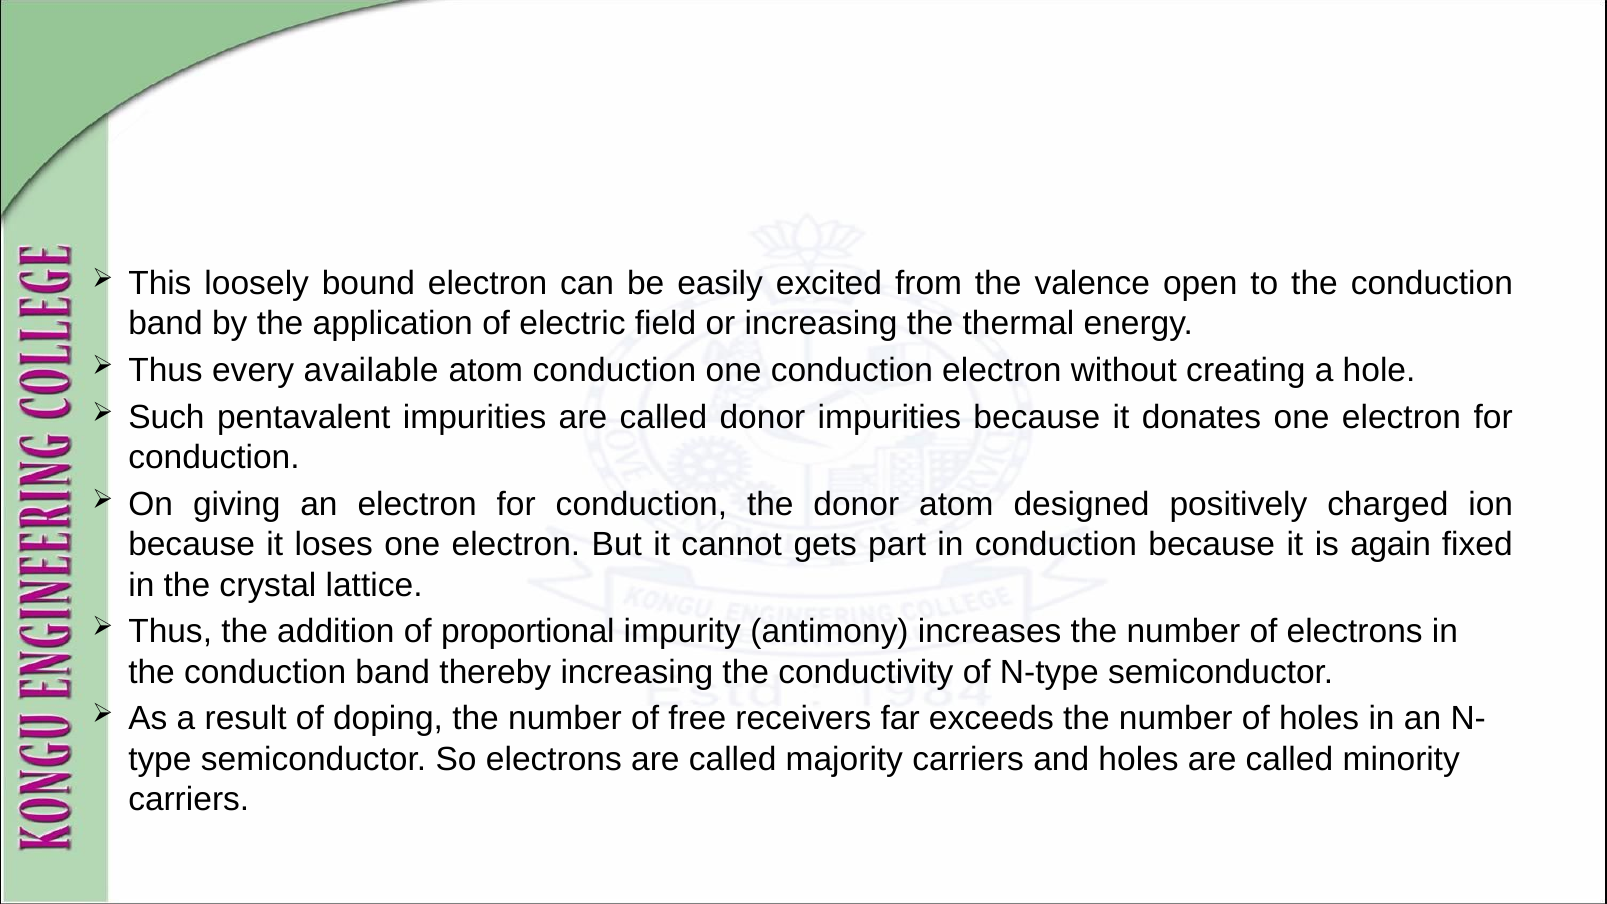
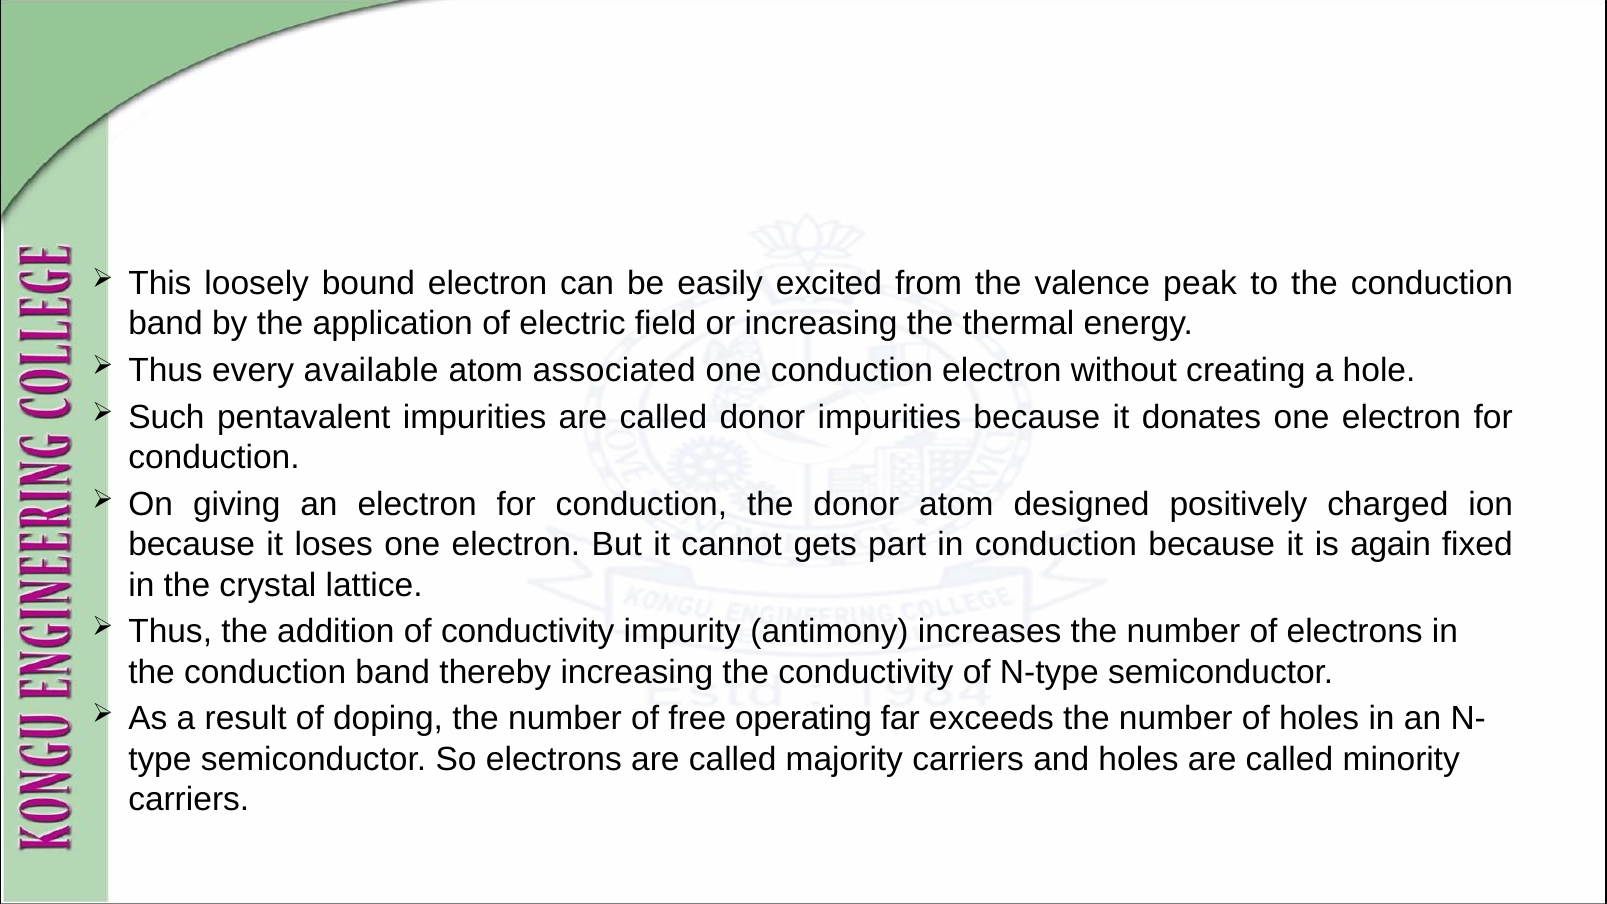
open: open -> peak
atom conduction: conduction -> associated
of proportional: proportional -> conductivity
receivers: receivers -> operating
